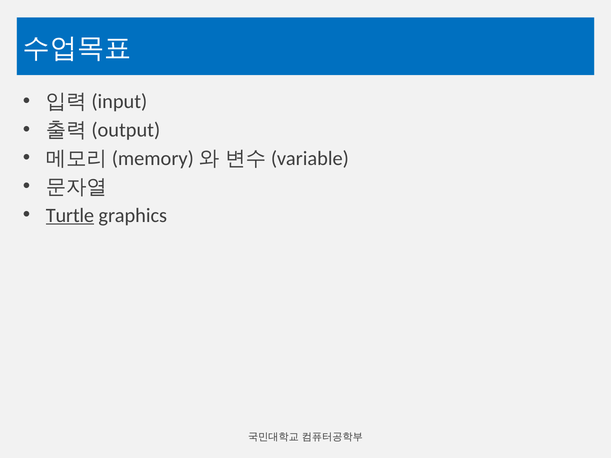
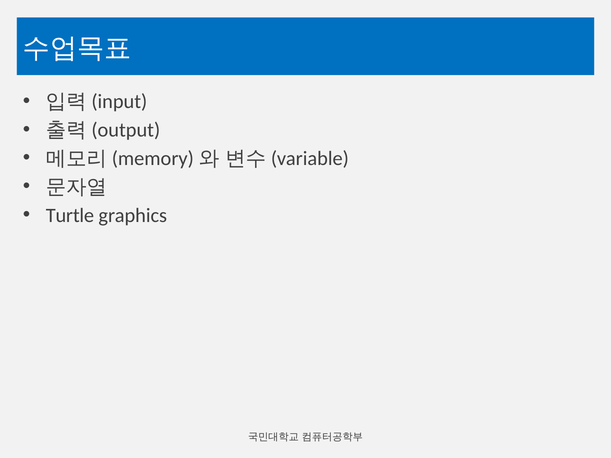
Turtle underline: present -> none
